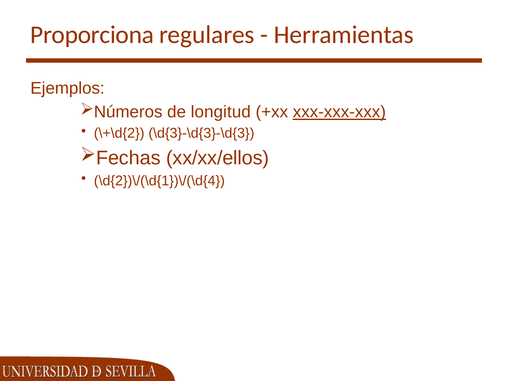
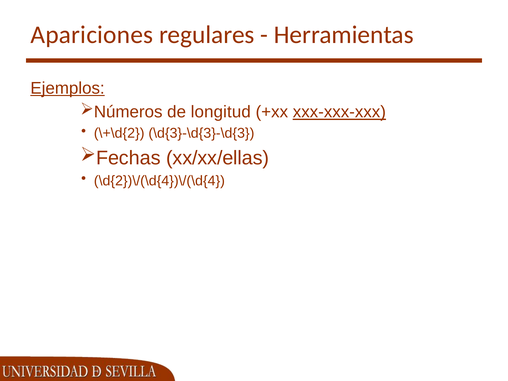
Proporciona: Proporciona -> Apariciones
Ejemplos underline: none -> present
xx/xx/ellos: xx/xx/ellos -> xx/xx/ellas
\d{2})\/(\d{1})\/(\d{4: \d{2})\/(\d{1})\/(\d{4 -> \d{2})\/(\d{4})\/(\d{4
